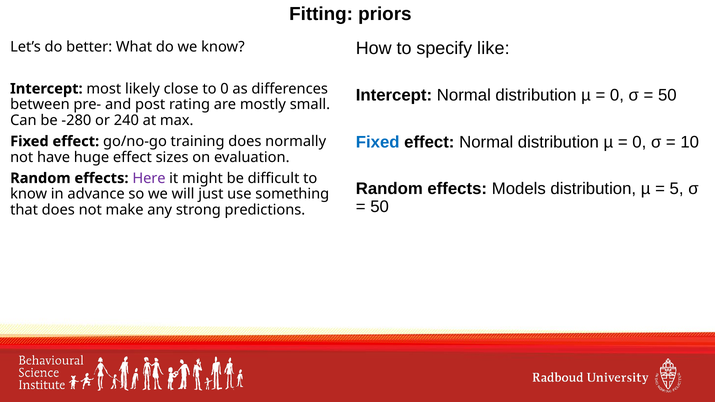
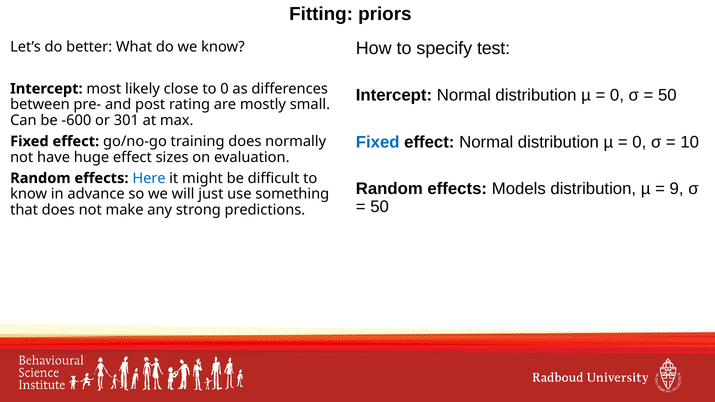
like: like -> test
-280: -280 -> -600
240: 240 -> 301
Here colour: purple -> blue
5: 5 -> 9
